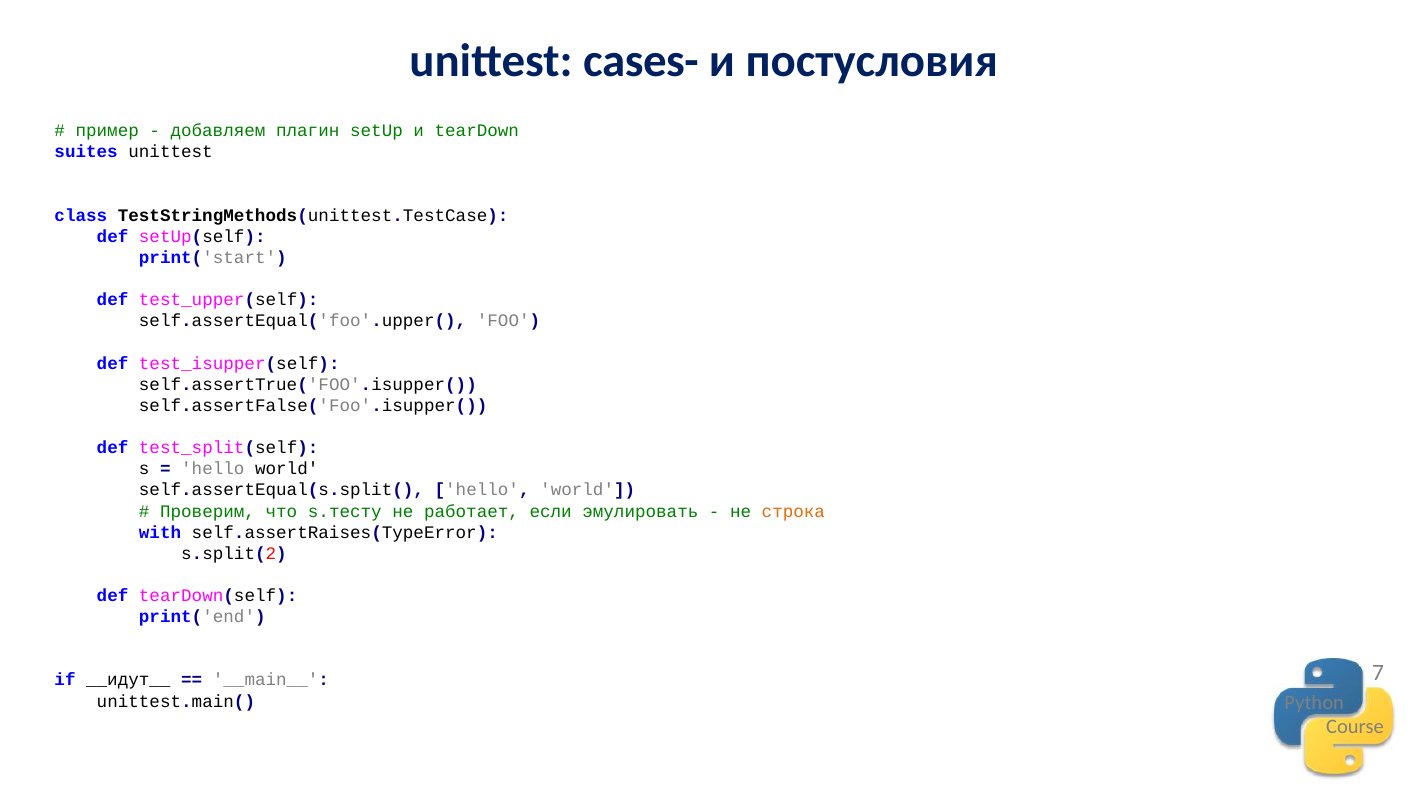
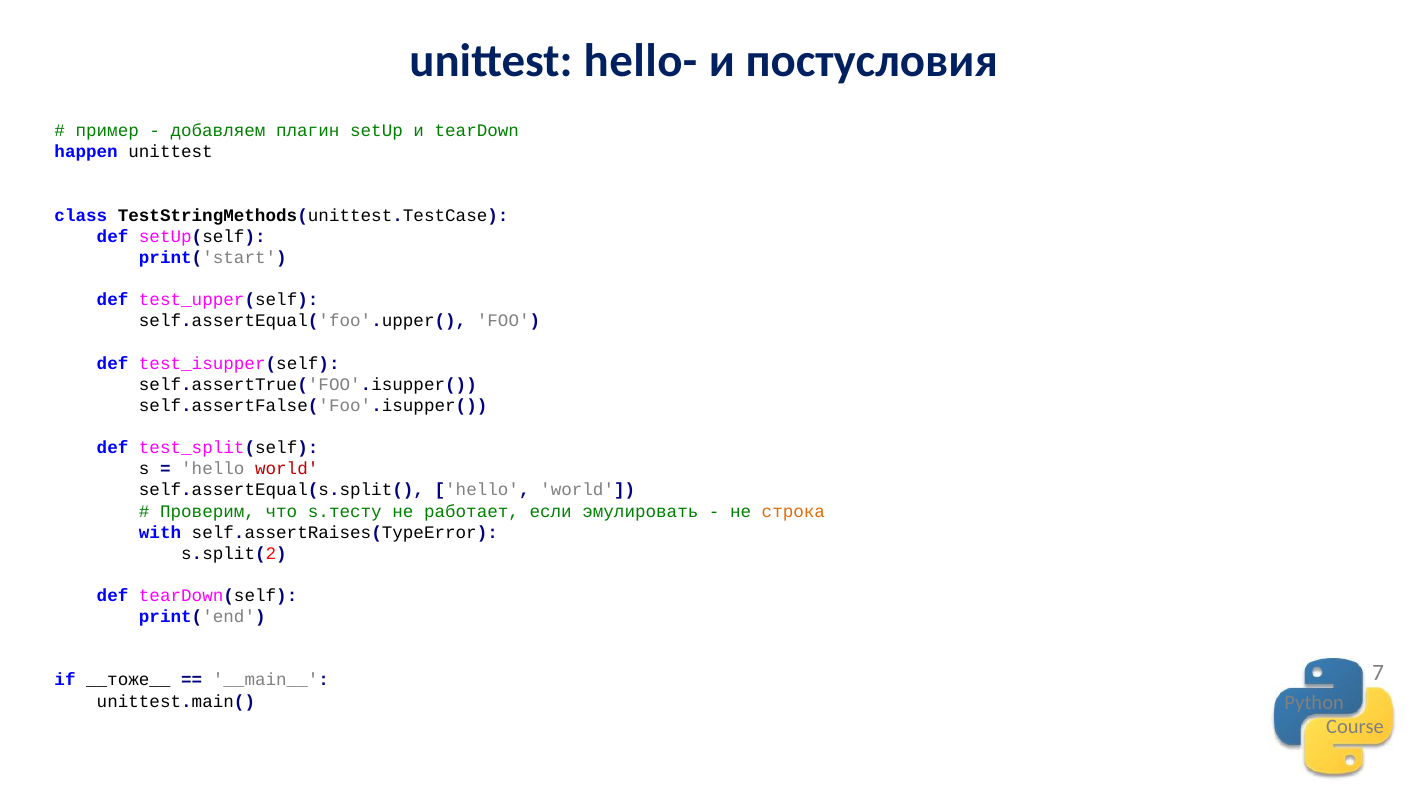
cases-: cases- -> hello-
suites: suites -> happen
world at (287, 469) colour: black -> red
__идут__: __идут__ -> __тоже__
